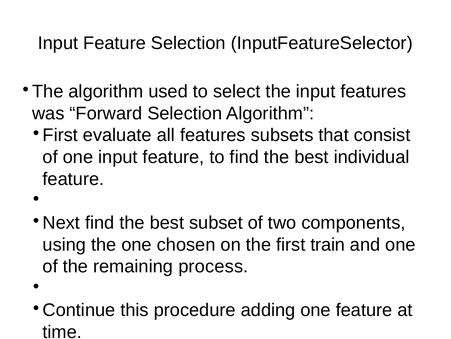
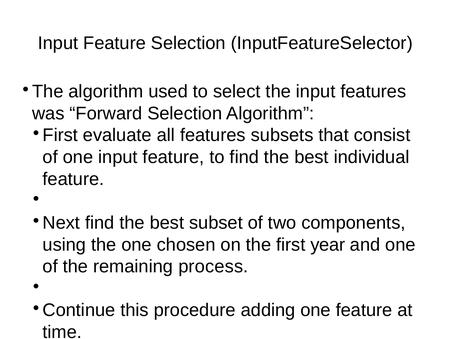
train: train -> year
